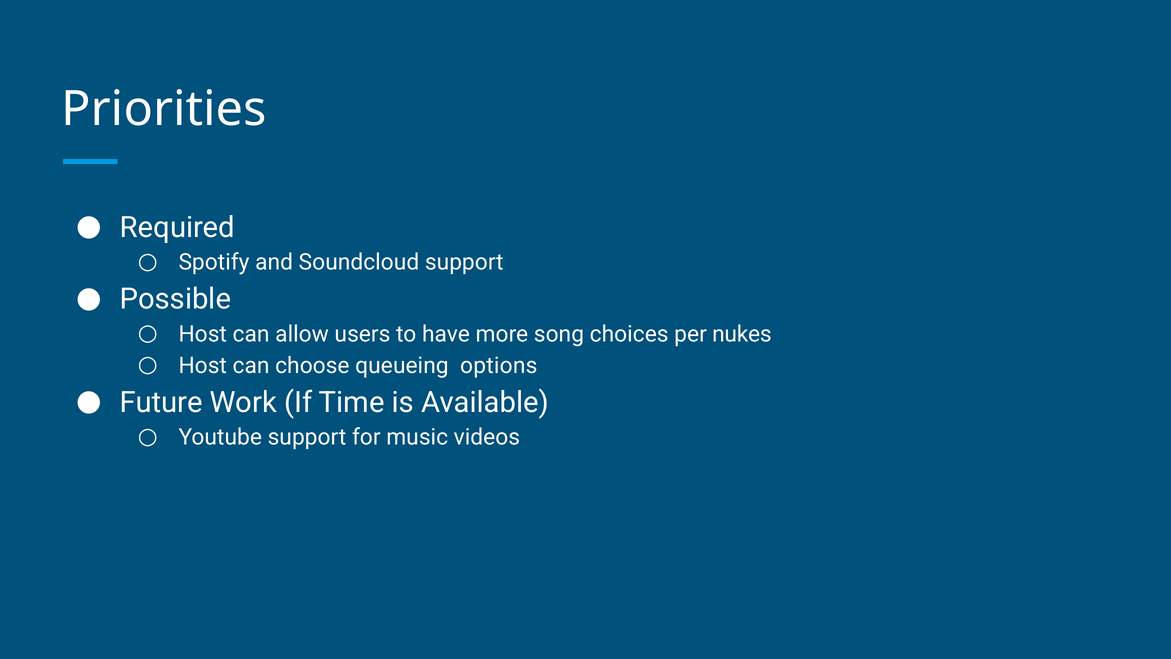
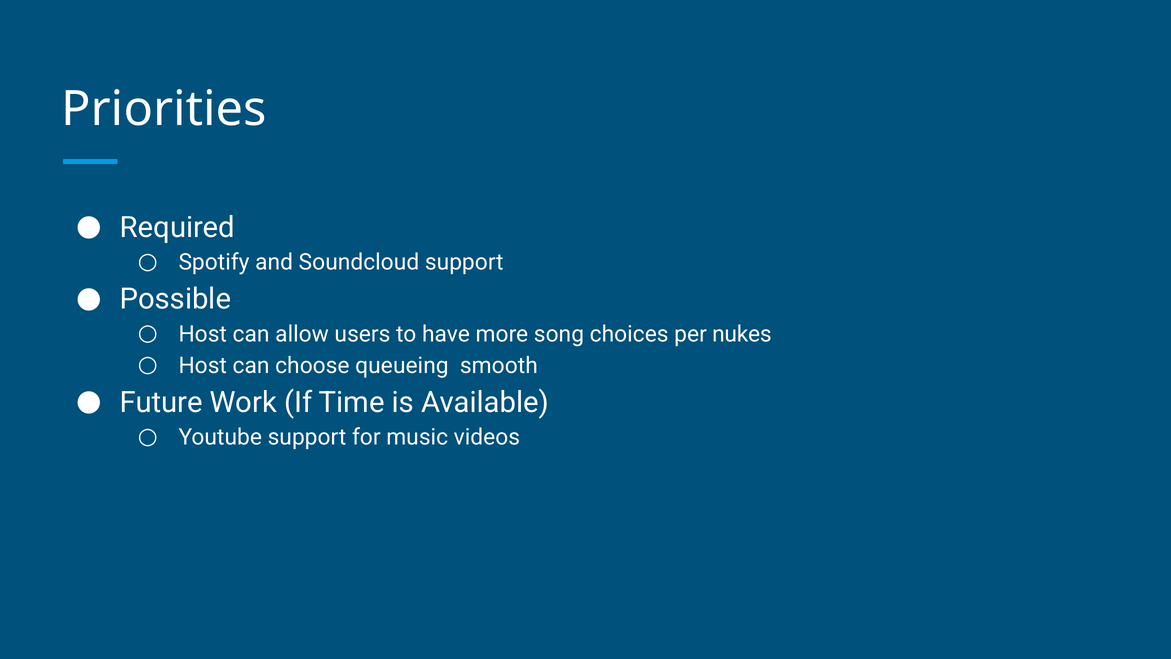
options: options -> smooth
